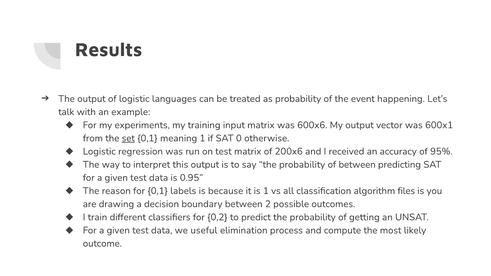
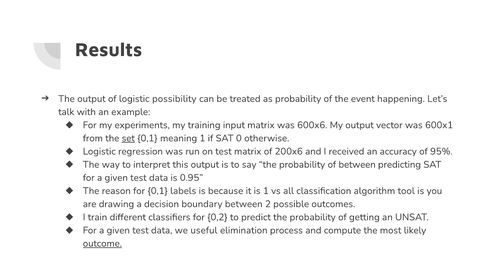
languages: languages -> possibility
files: files -> tool
outcome underline: none -> present
